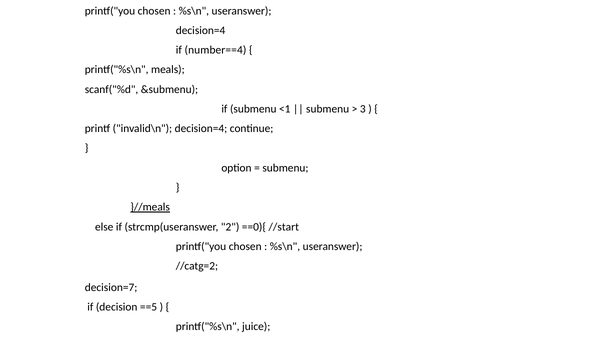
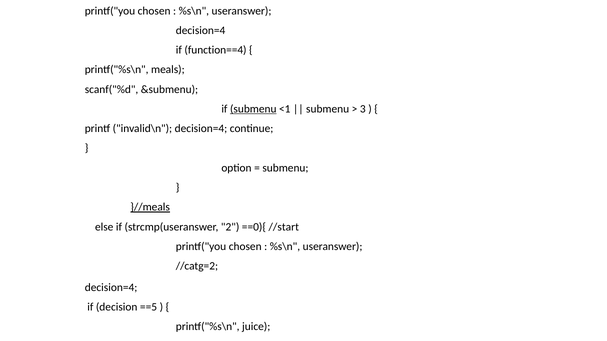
number==4: number==4 -> function==4
submenu at (253, 109) underline: none -> present
decision=7 at (111, 288): decision=7 -> decision=4
